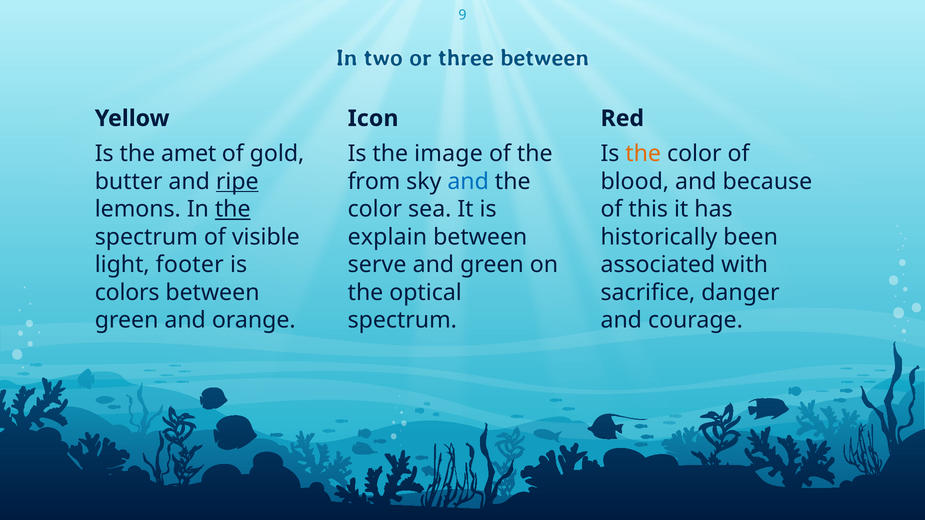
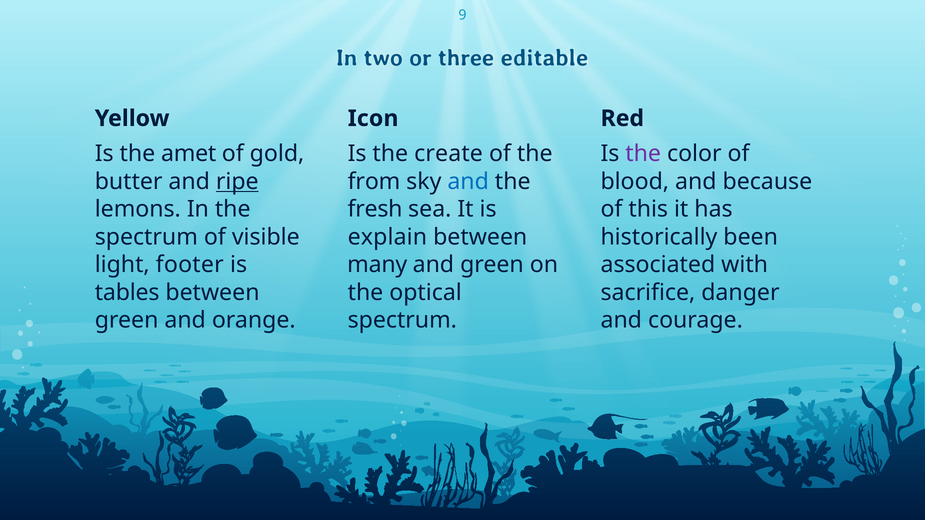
three between: between -> editable
image: image -> create
the at (643, 154) colour: orange -> purple
the at (233, 209) underline: present -> none
color at (375, 209): color -> fresh
serve: serve -> many
colors: colors -> tables
